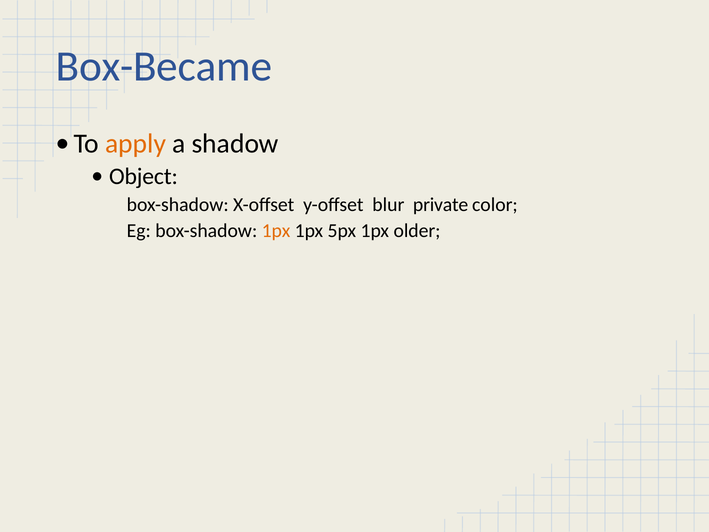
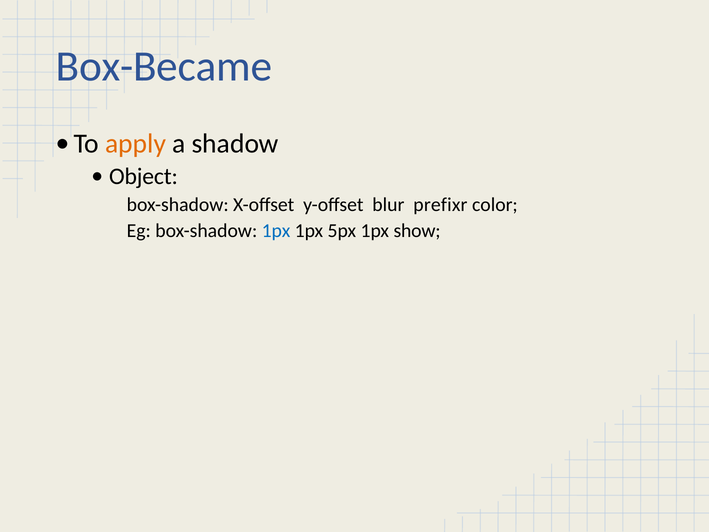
private: private -> prefixr
1px at (276, 231) colour: orange -> blue
older: older -> show
